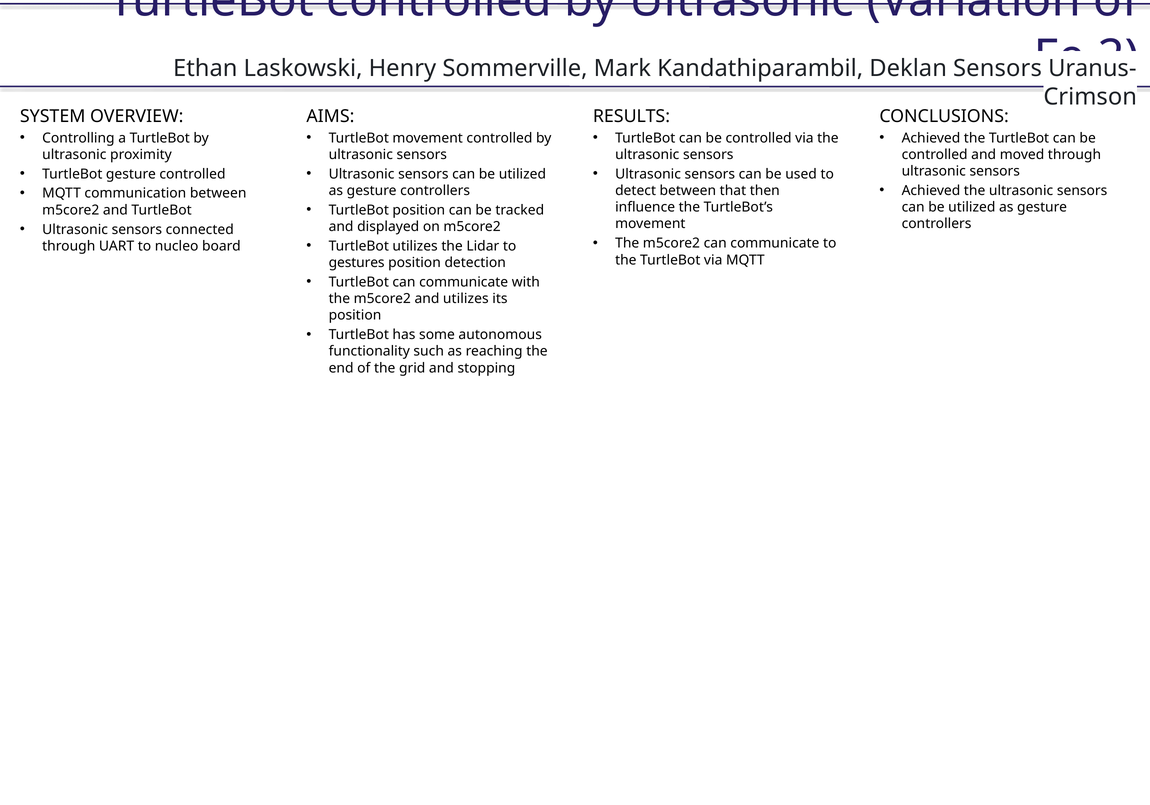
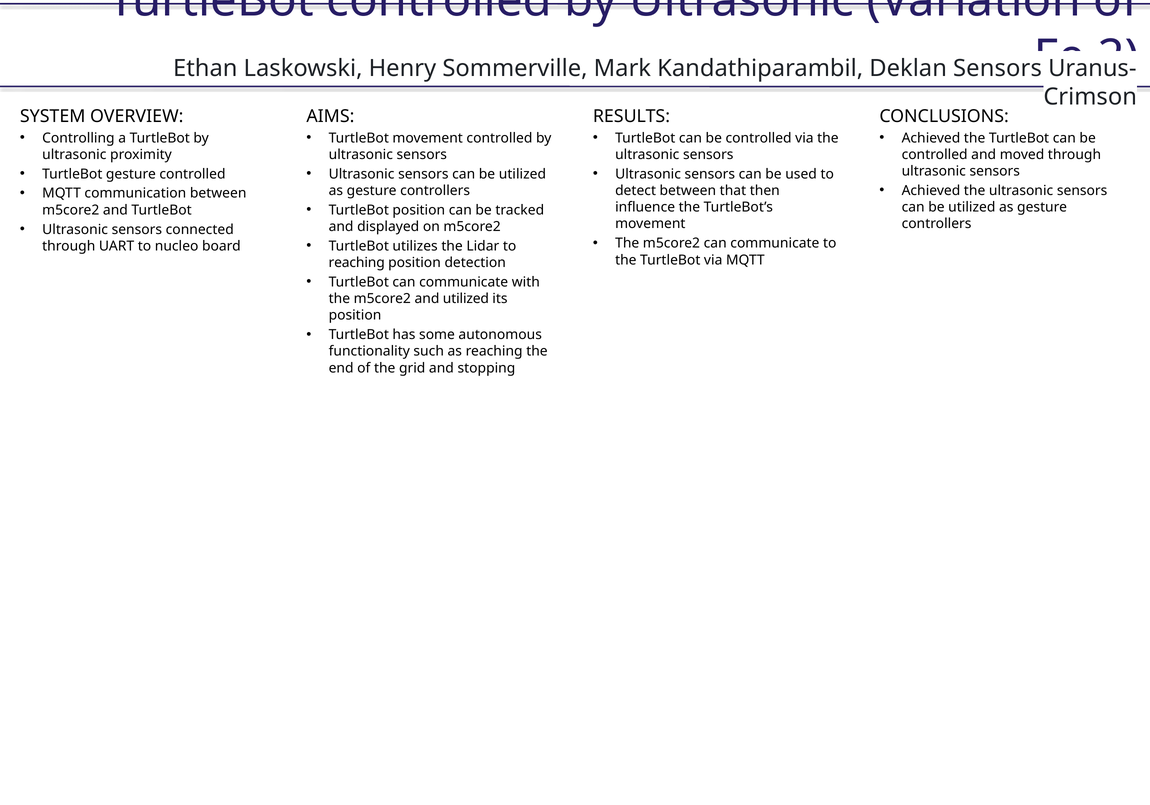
gestures at (357, 263): gestures -> reaching
and utilizes: utilizes -> utilized
